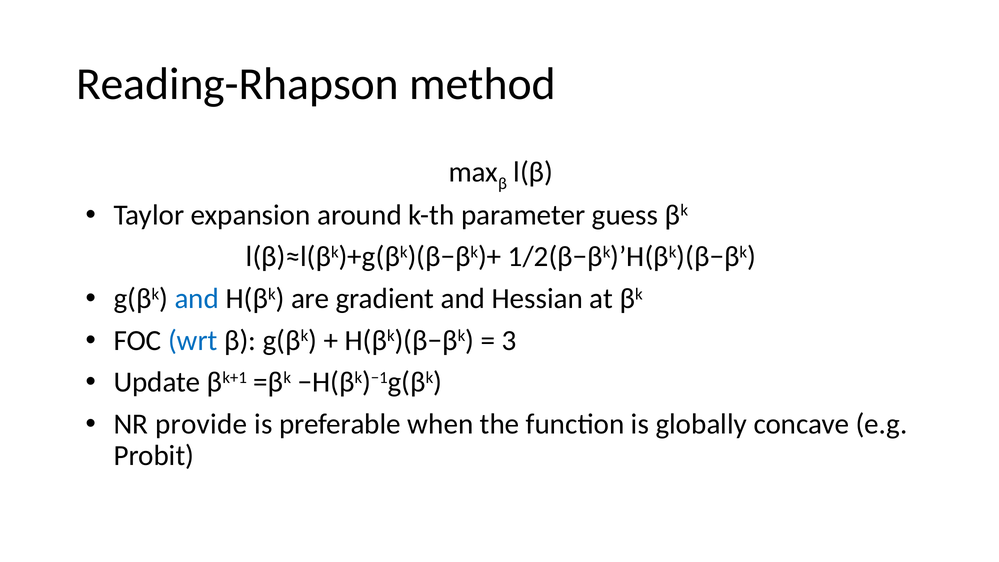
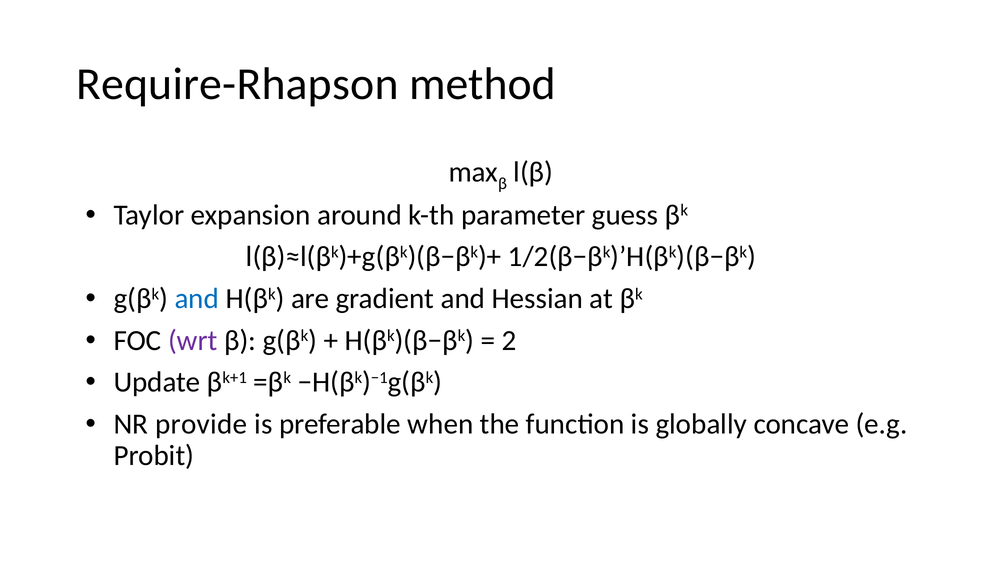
Reading-Rhapson: Reading-Rhapson -> Require-Rhapson
wrt colour: blue -> purple
3: 3 -> 2
